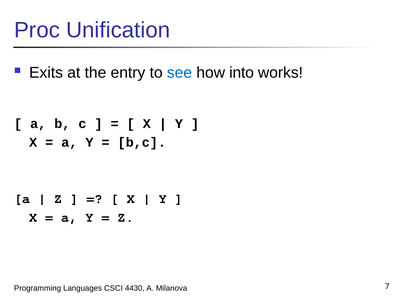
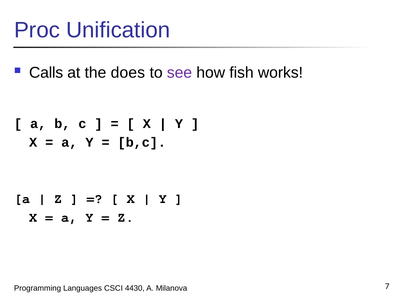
Exits: Exits -> Calls
entry: entry -> does
see colour: blue -> purple
into: into -> fish
